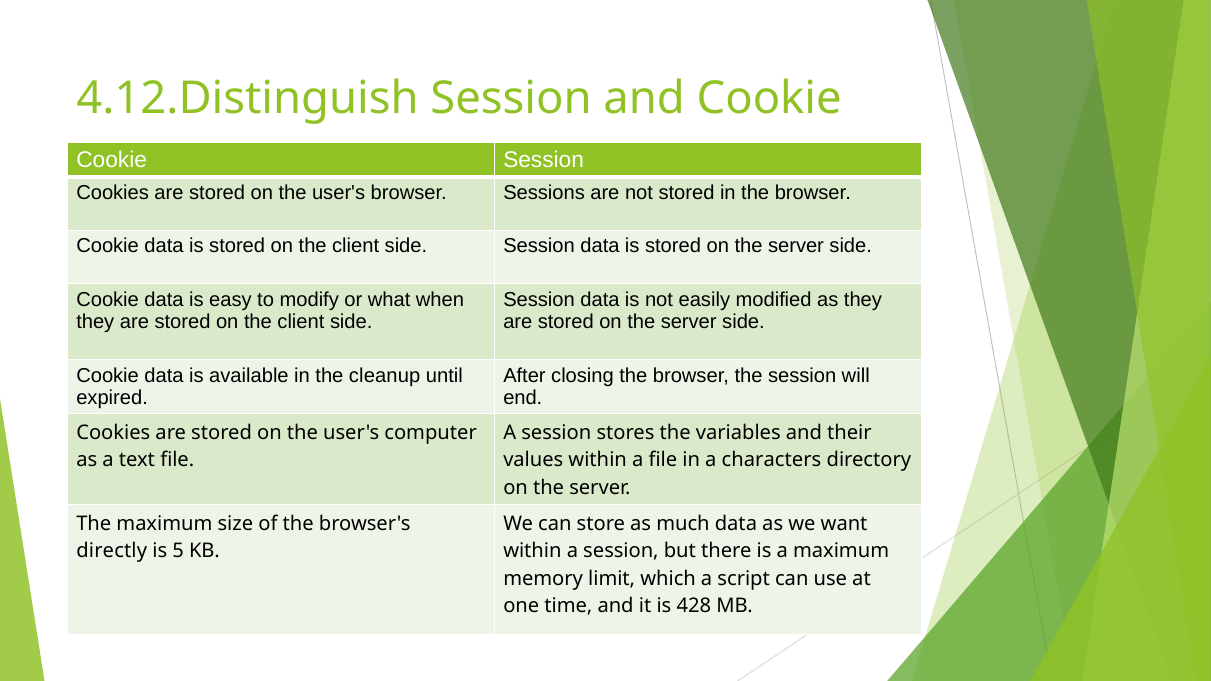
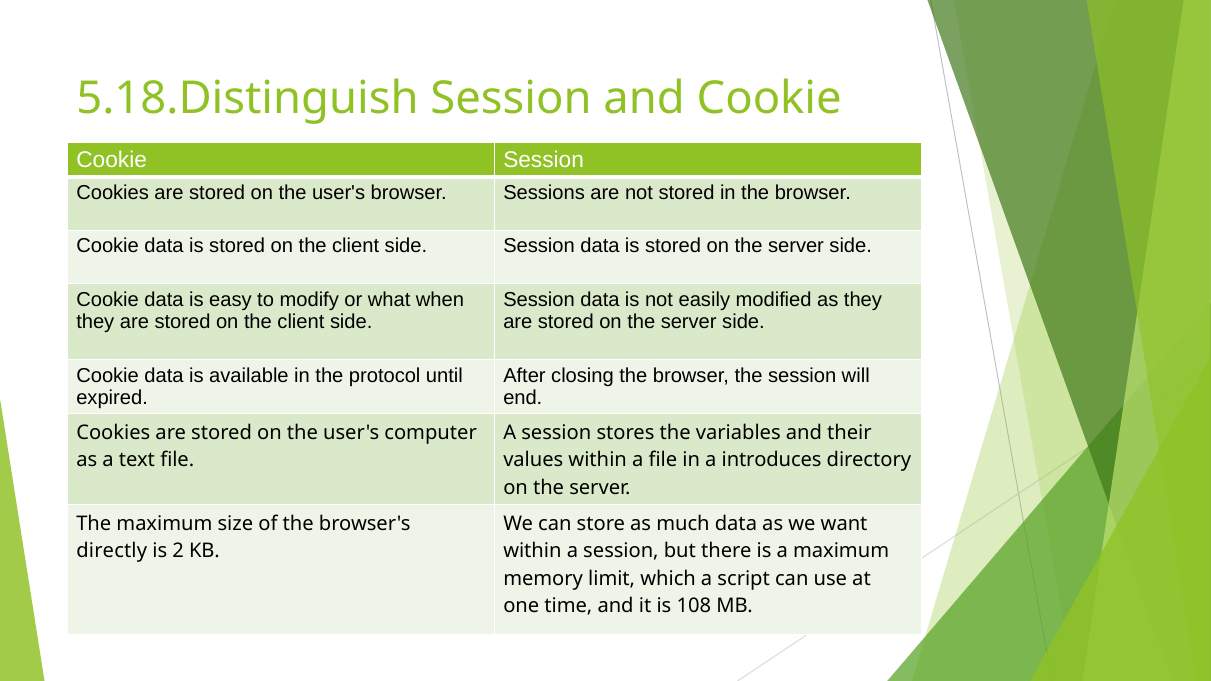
4.12.Distinguish: 4.12.Distinguish -> 5.18.Distinguish
cleanup: cleanup -> protocol
characters: characters -> introduces
5: 5 -> 2
428: 428 -> 108
